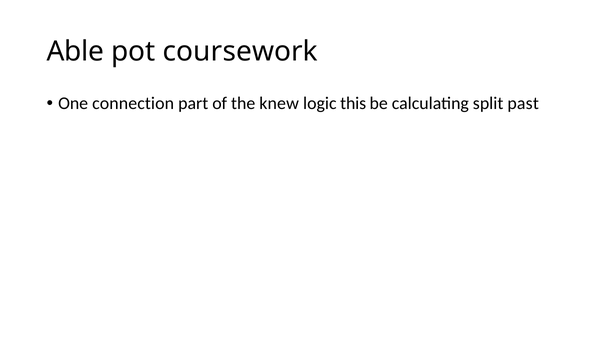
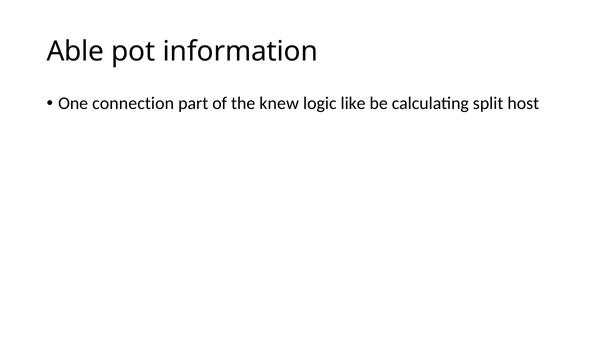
coursework: coursework -> information
this: this -> like
past: past -> host
